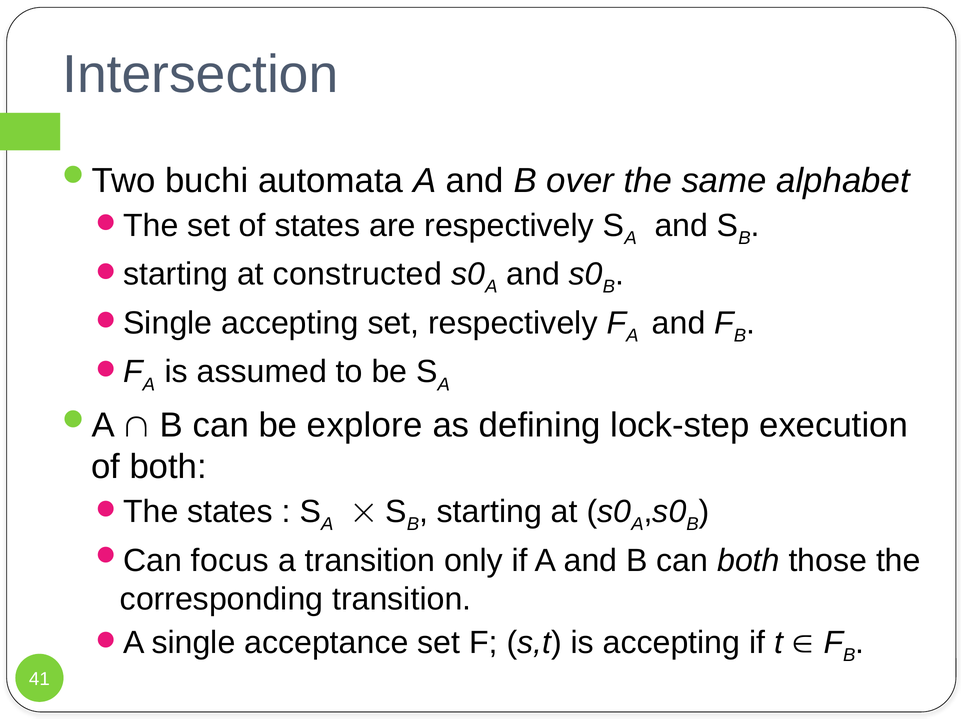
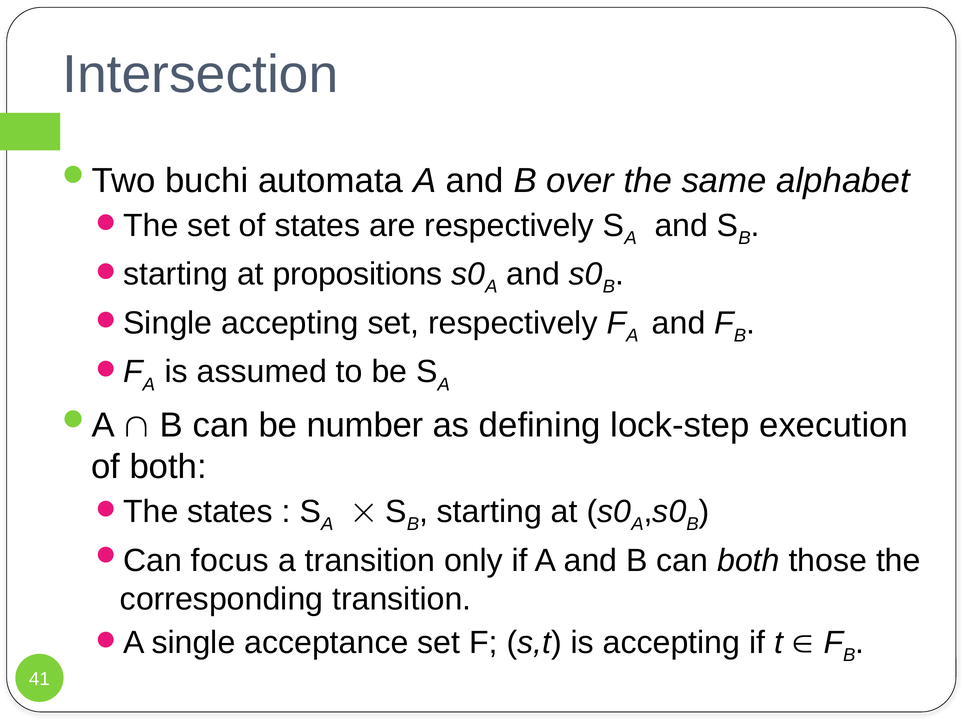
constructed: constructed -> propositions
explore: explore -> number
